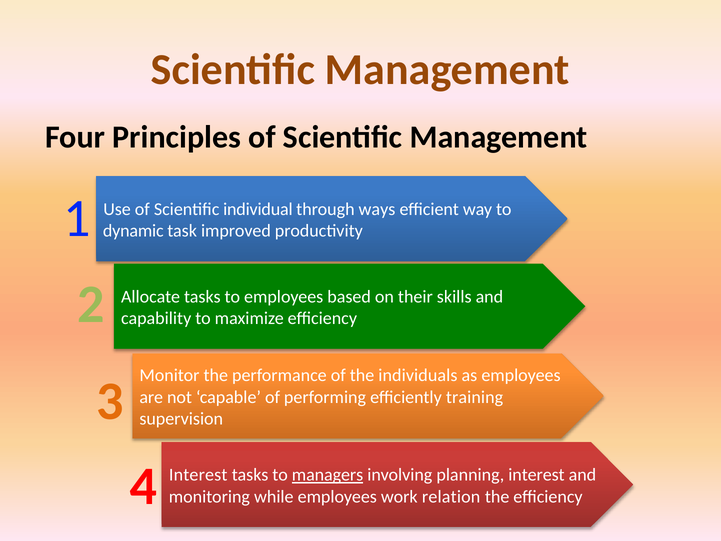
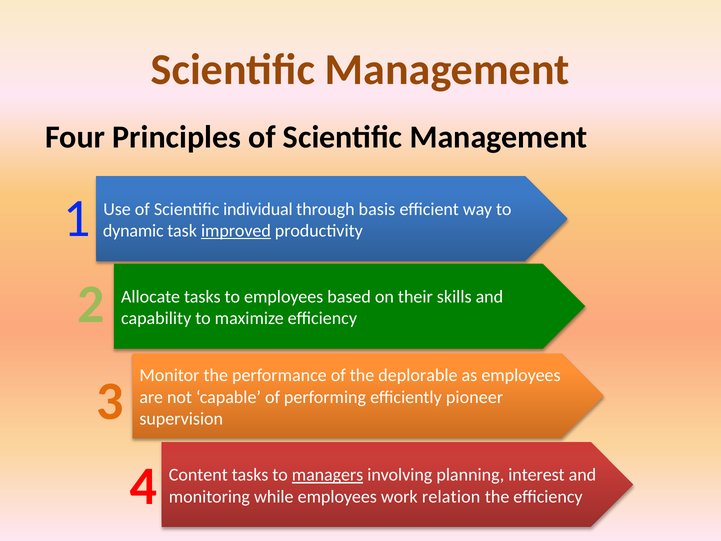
ways: ways -> basis
improved underline: none -> present
individuals: individuals -> deplorable
training: training -> pioneer
Interest at (198, 475): Interest -> Content
